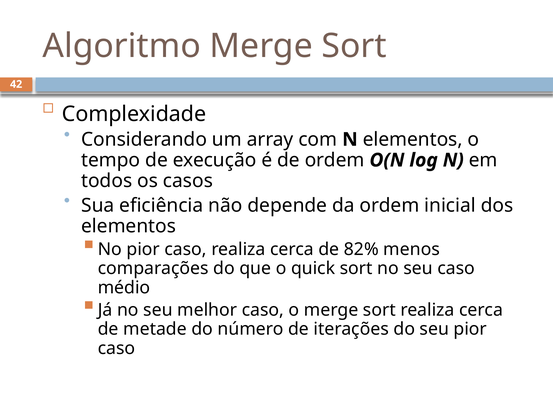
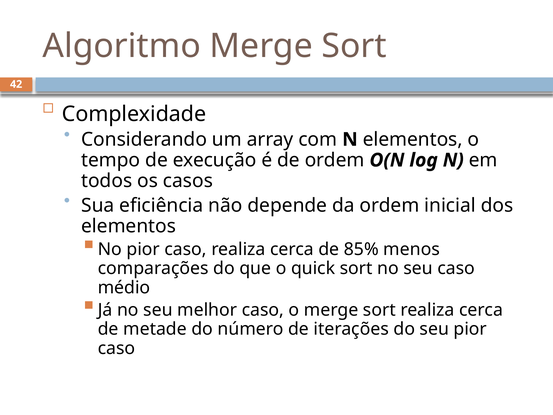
82%: 82% -> 85%
